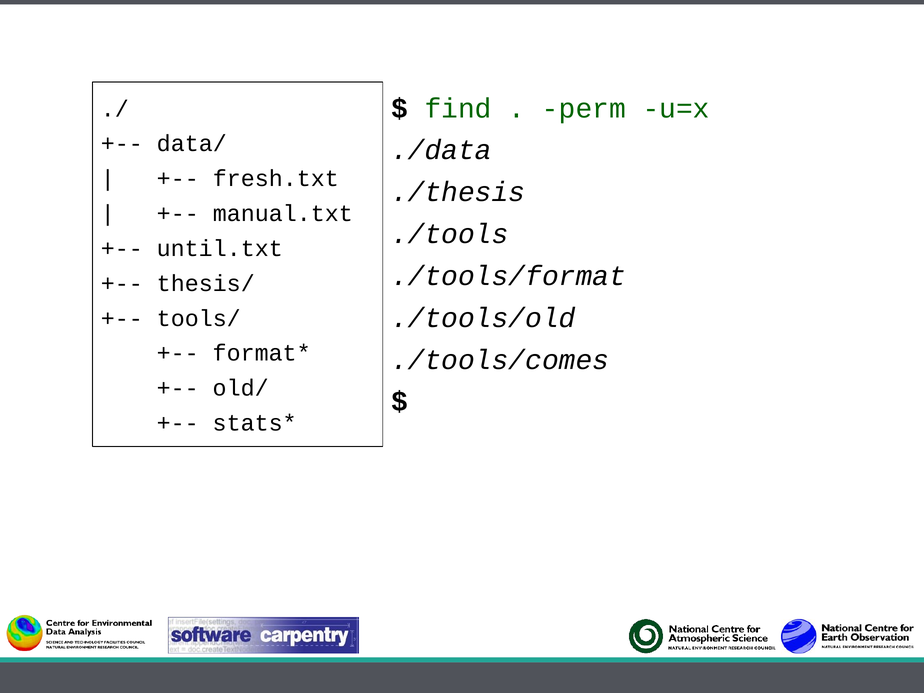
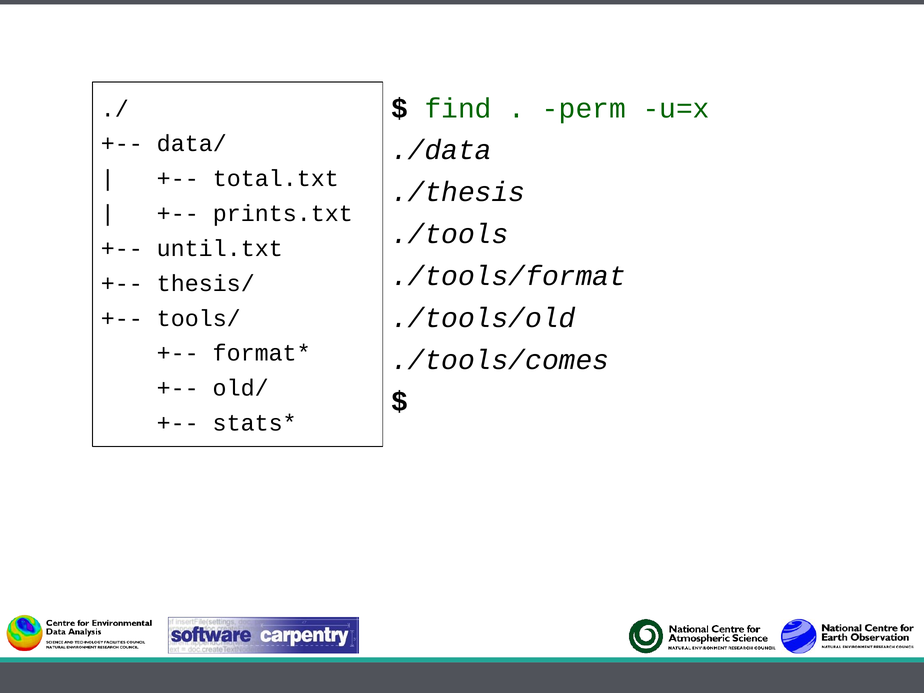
fresh.txt: fresh.txt -> total.txt
manual.txt: manual.txt -> prints.txt
